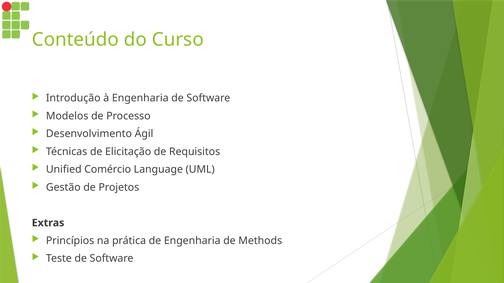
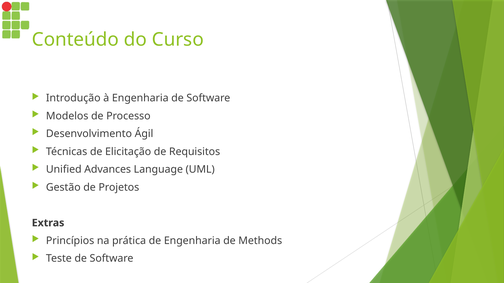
Comércio: Comércio -> Advances
